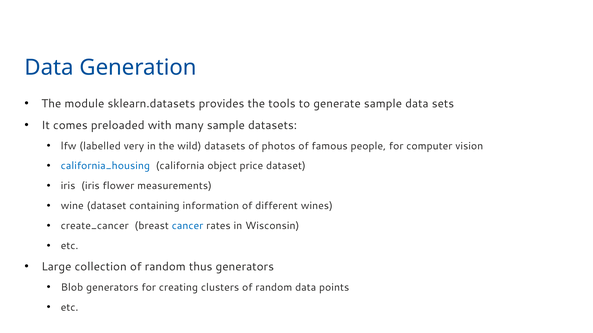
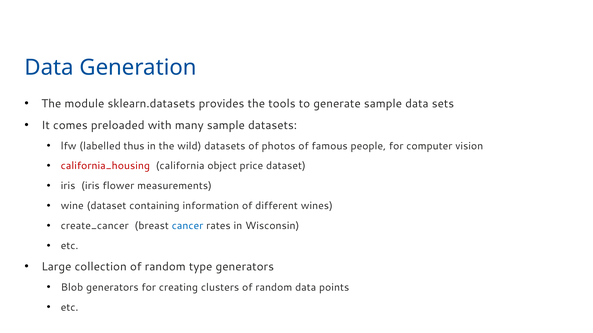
very: very -> thus
california_housing colour: blue -> red
thus: thus -> type
